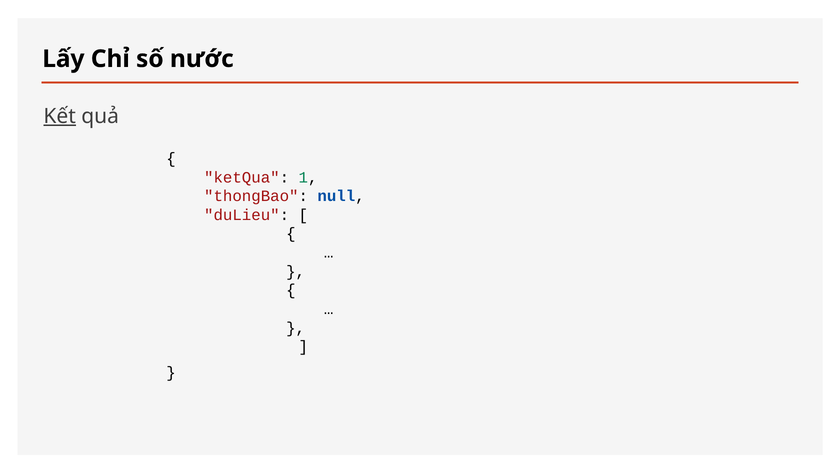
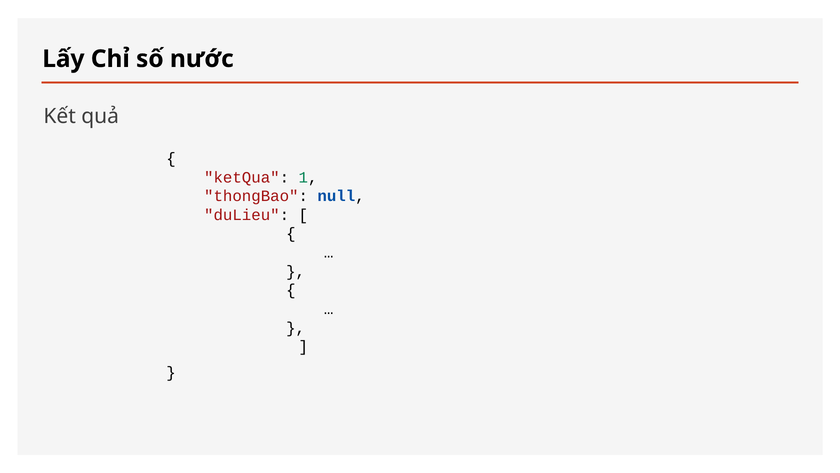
Kết underline: present -> none
